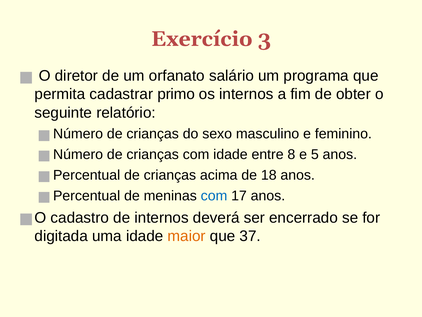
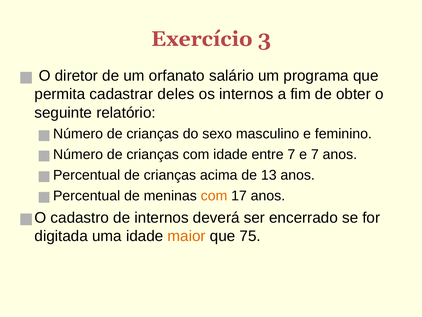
primo: primo -> deles
entre 8: 8 -> 7
e 5: 5 -> 7
18: 18 -> 13
com at (214, 195) colour: blue -> orange
37: 37 -> 75
